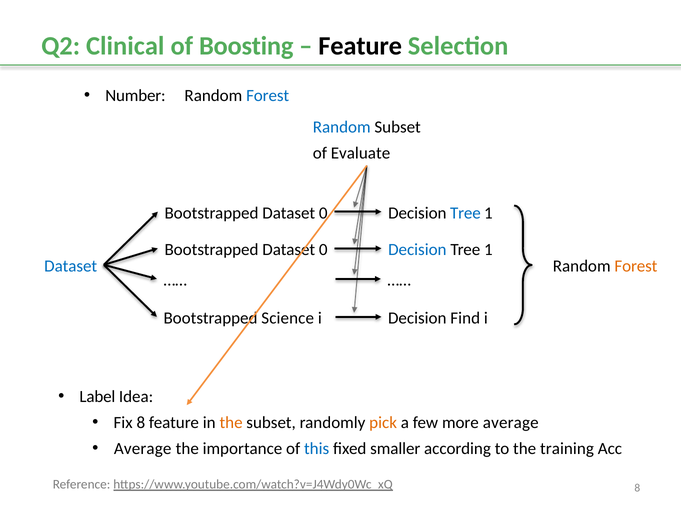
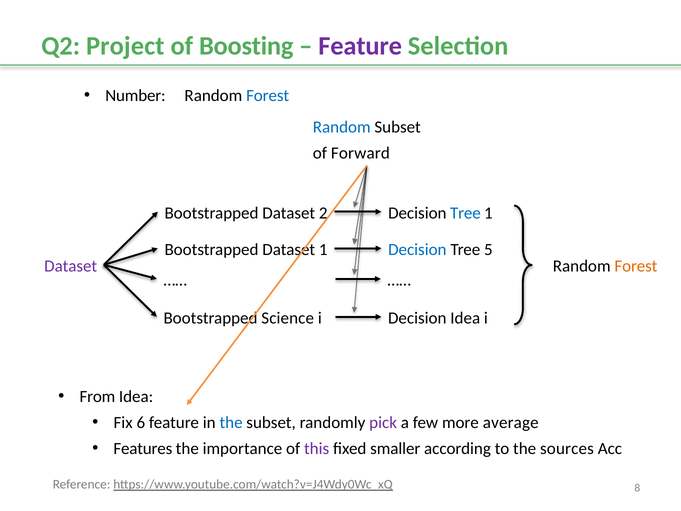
Clinical: Clinical -> Project
Feature at (360, 46) colour: black -> purple
Evaluate: Evaluate -> Forward
0 at (323, 213): 0 -> 2
0 at (323, 249): 0 -> 1
1 at (488, 249): 1 -> 5
Dataset at (71, 266) colour: blue -> purple
Decision Find: Find -> Idea
Label: Label -> From
Fix 8: 8 -> 6
the at (231, 422) colour: orange -> blue
pick colour: orange -> purple
Average at (143, 448): Average -> Features
this colour: blue -> purple
training: training -> sources
